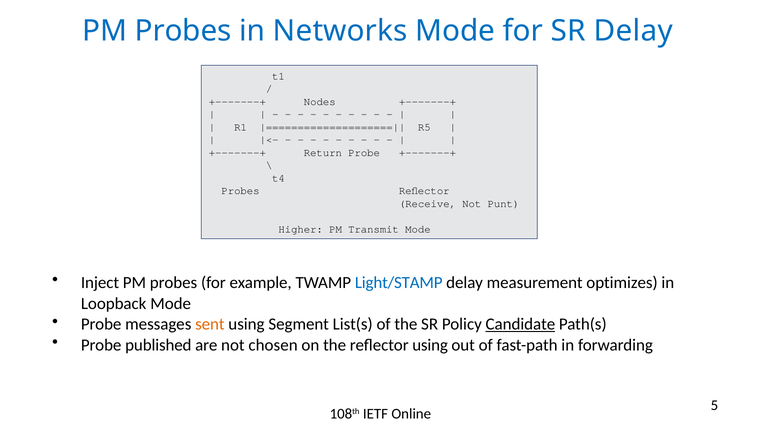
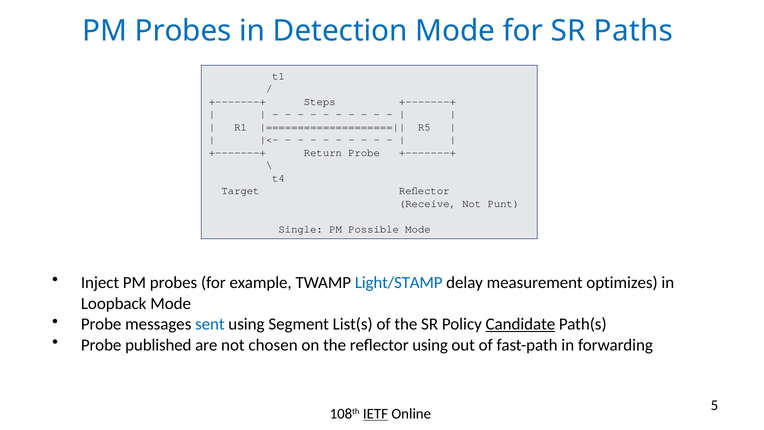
Networks: Networks -> Detection
SR Delay: Delay -> Paths
Nodes: Nodes -> Steps
Probes at (240, 191): Probes -> Target
Higher: Higher -> Single
Transmit: Transmit -> Possible
sent colour: orange -> blue
IETF underline: none -> present
